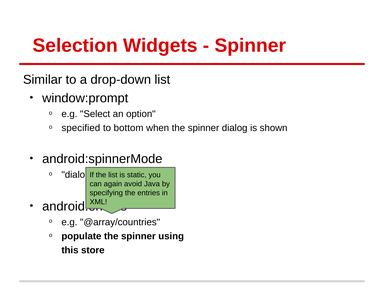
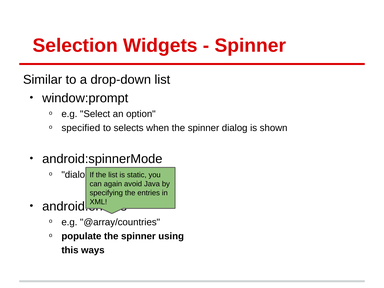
bottom: bottom -> selects
store: store -> ways
